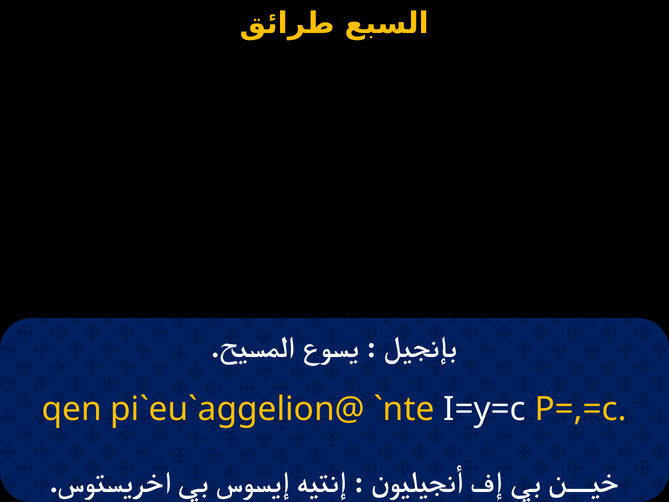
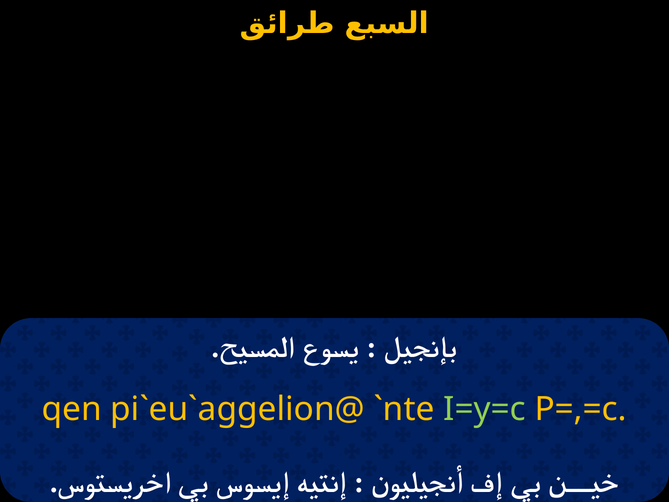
I=y=c colour: white -> light green
